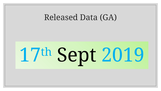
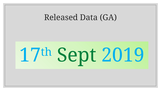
Sept colour: black -> green
